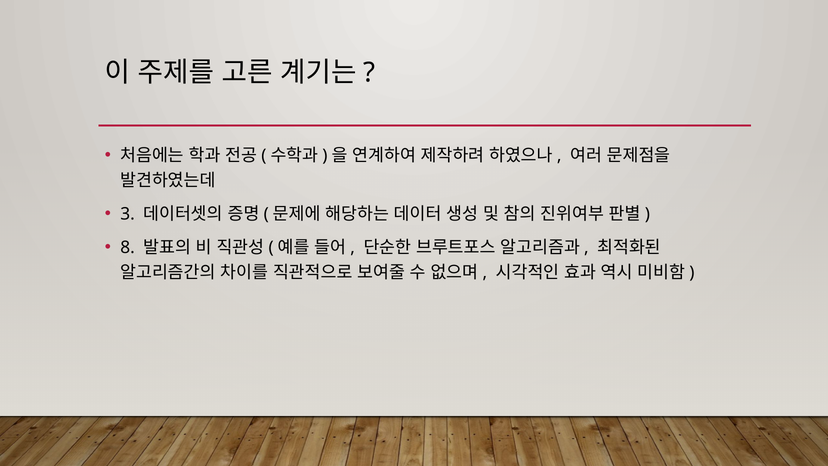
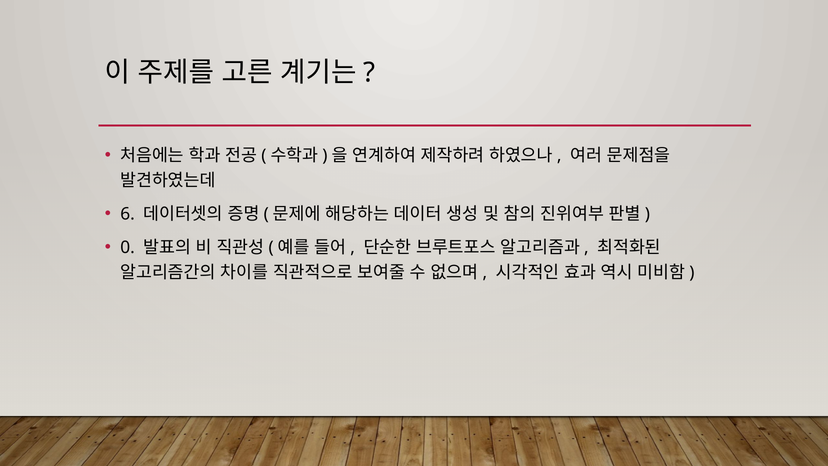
3: 3 -> 6
8: 8 -> 0
